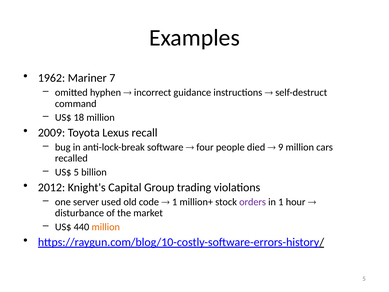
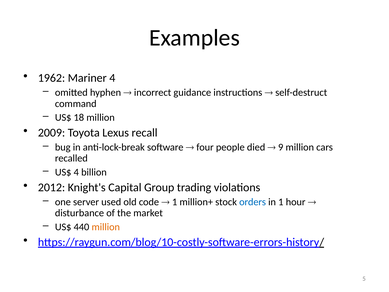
Mariner 7: 7 -> 4
US$ 5: 5 -> 4
orders colour: purple -> blue
